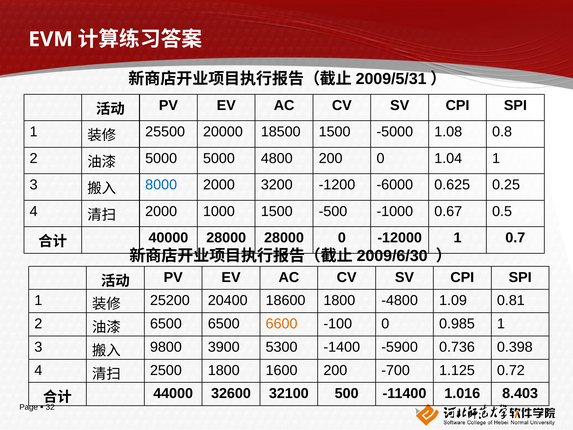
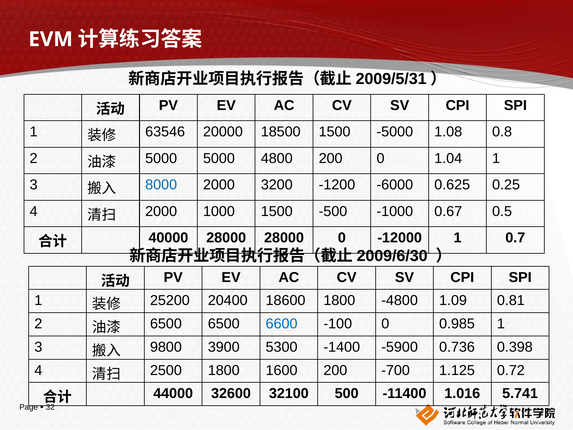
25500: 25500 -> 63546
6600 colour: orange -> blue
8.403: 8.403 -> 5.741
